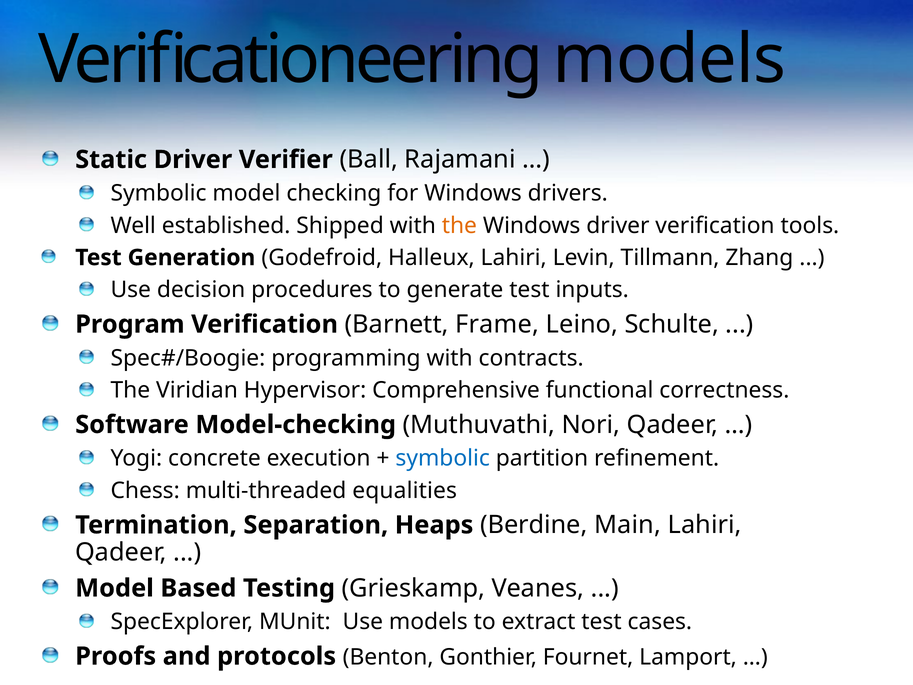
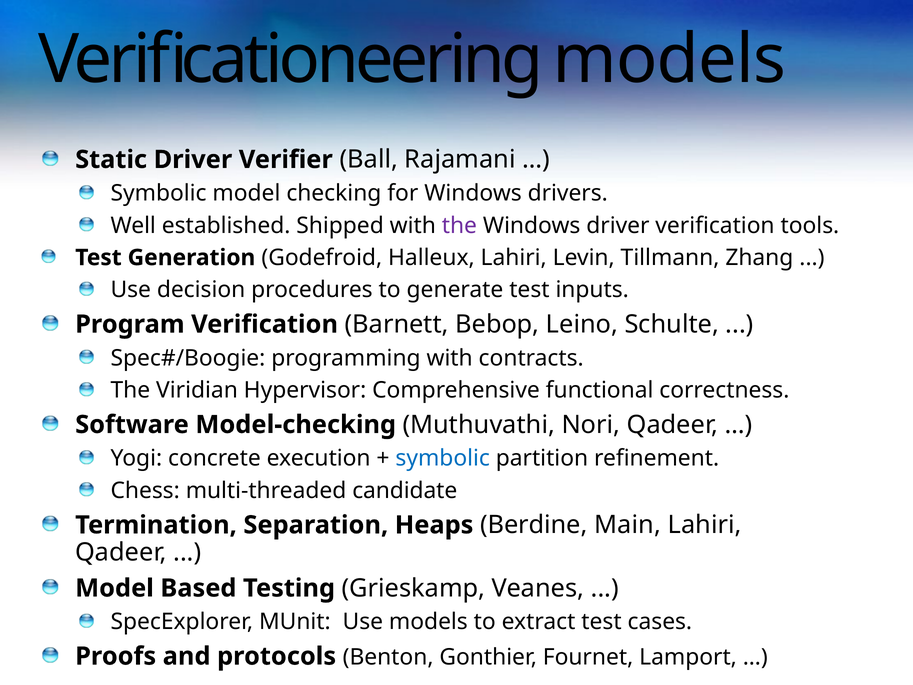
the at (459, 225) colour: orange -> purple
Frame: Frame -> Bebop
equalities: equalities -> candidate
